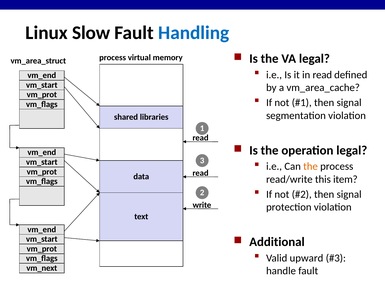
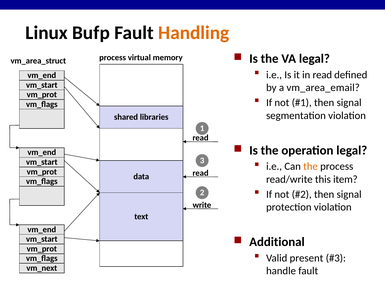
Slow: Slow -> Bufp
Handling colour: blue -> orange
vm_area_cache: vm_area_cache -> vm_area_email
upward: upward -> present
